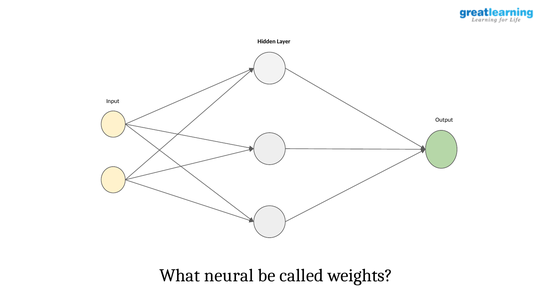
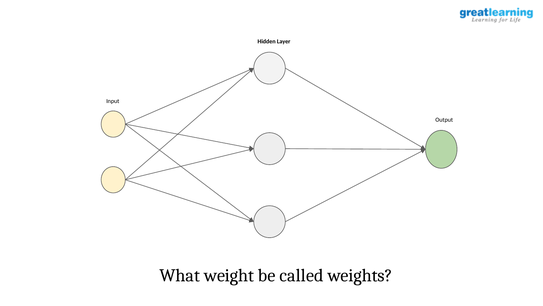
neural: neural -> weight
